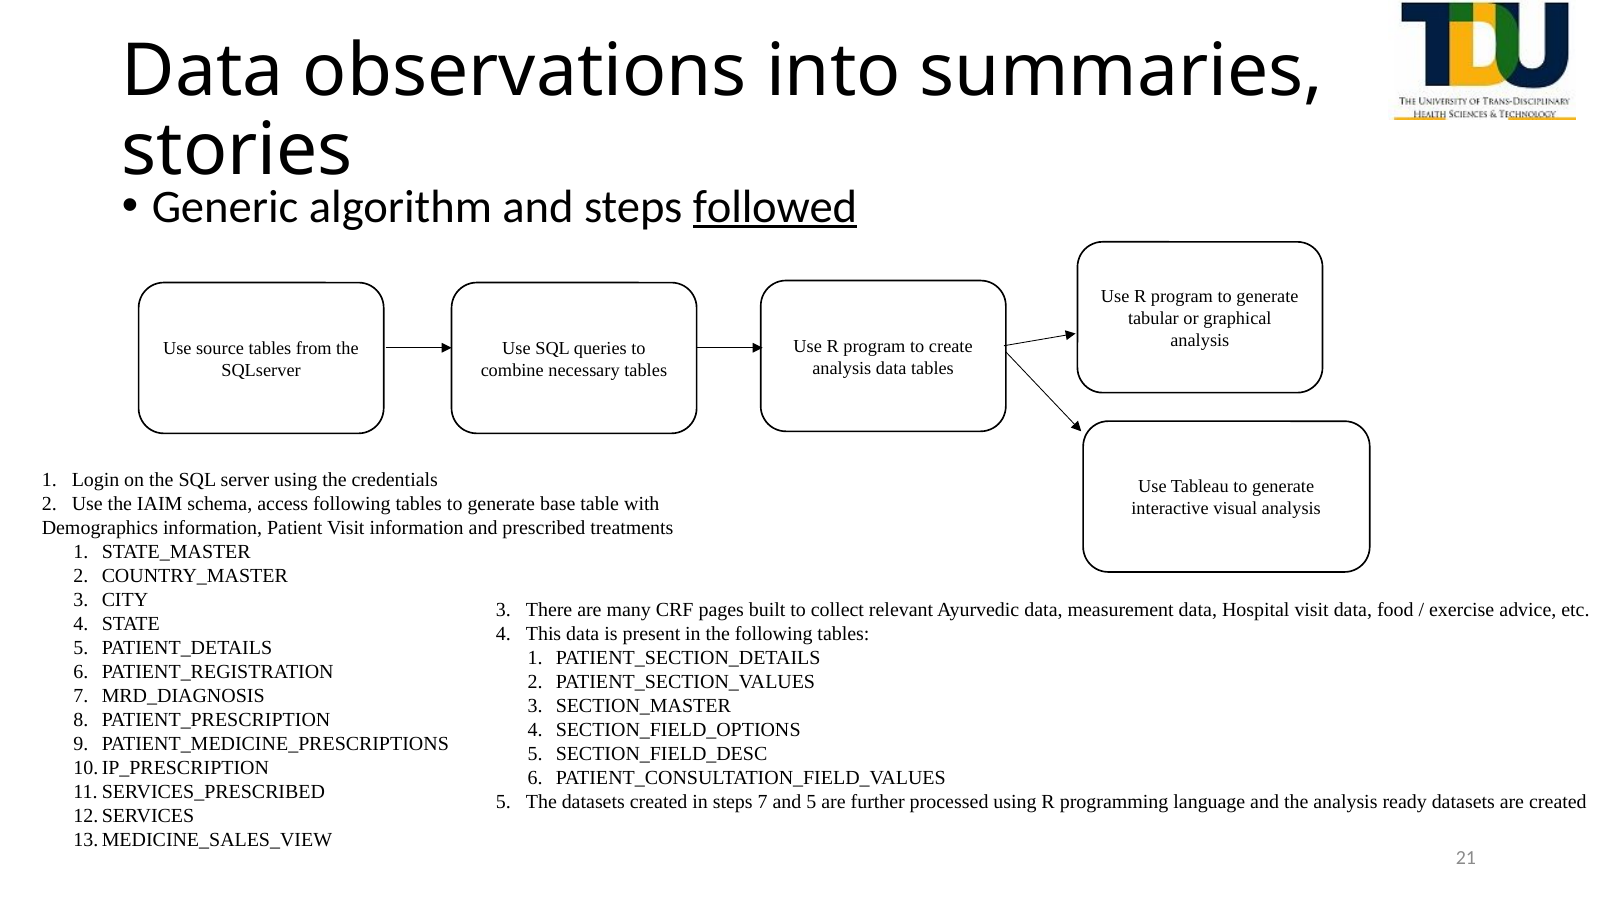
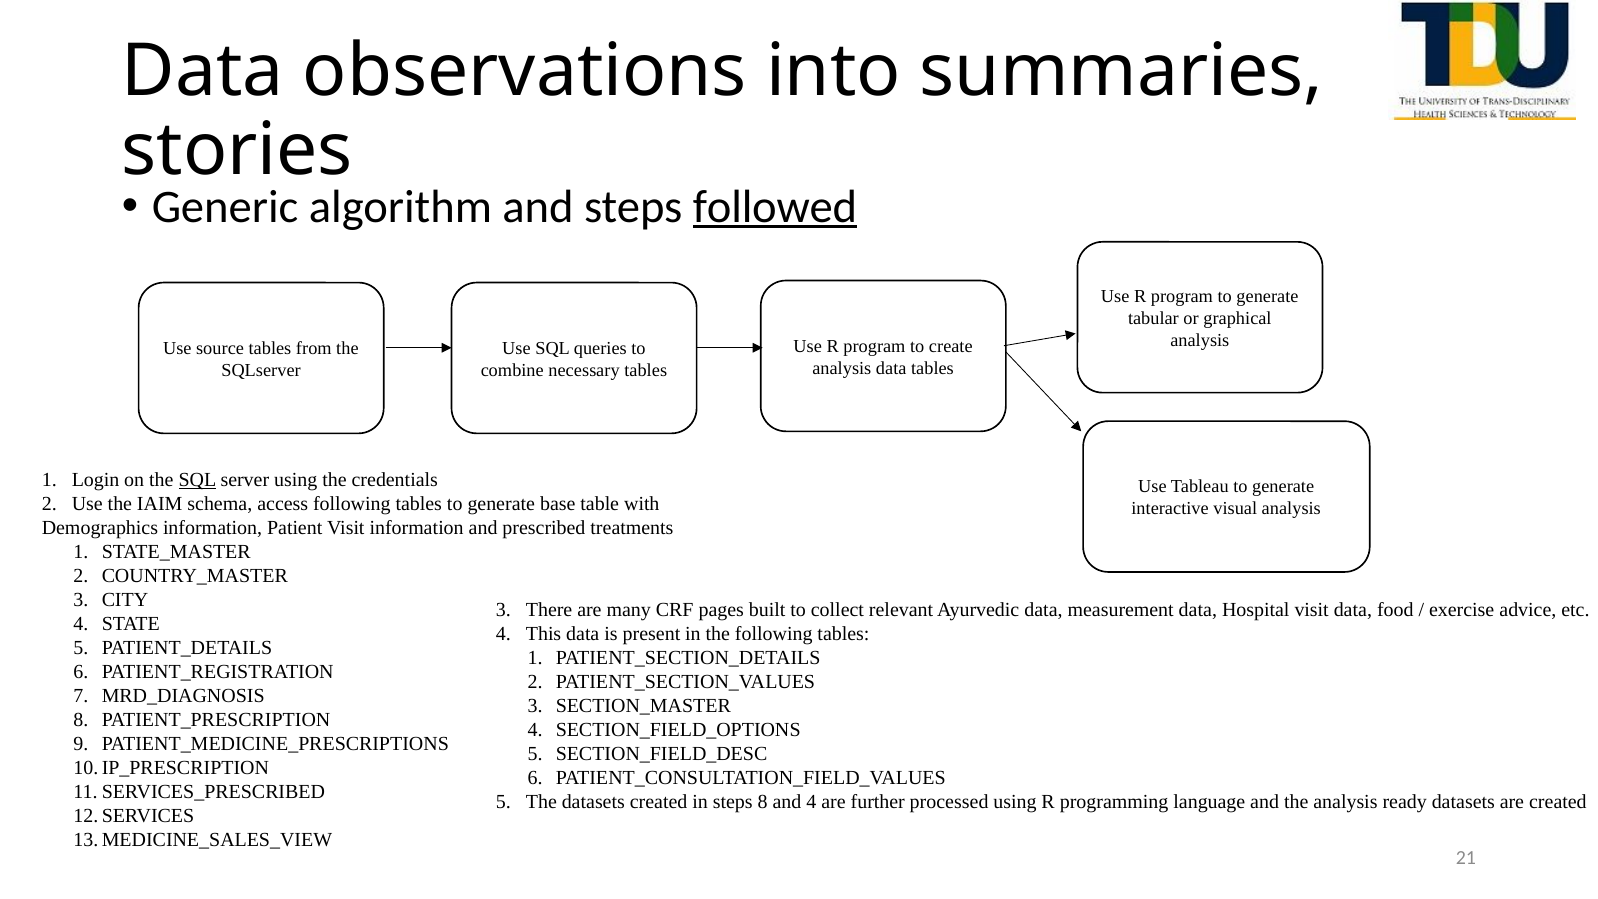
SQL at (197, 480) underline: none -> present
steps 7: 7 -> 8
and 5: 5 -> 4
